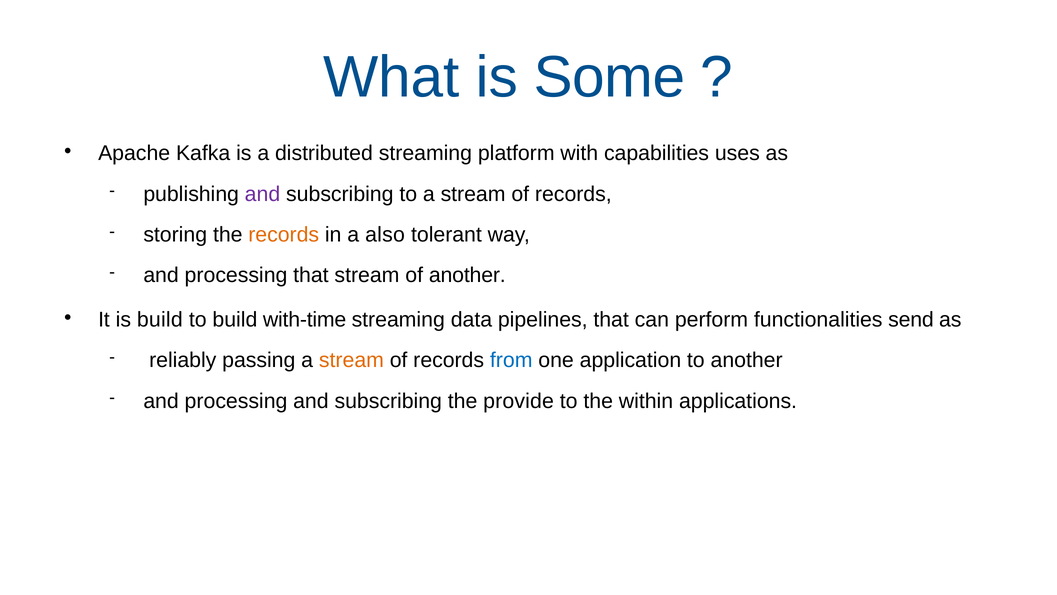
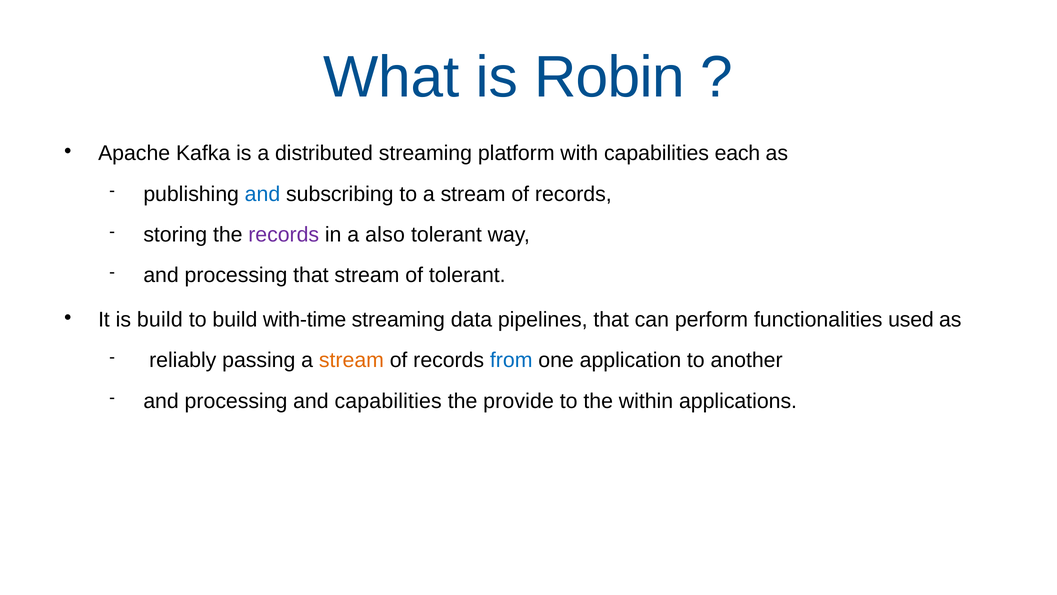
Some: Some -> Robin
uses: uses -> each
and at (262, 194) colour: purple -> blue
records at (284, 235) colour: orange -> purple
of another: another -> tolerant
send: send -> used
processing and subscribing: subscribing -> capabilities
